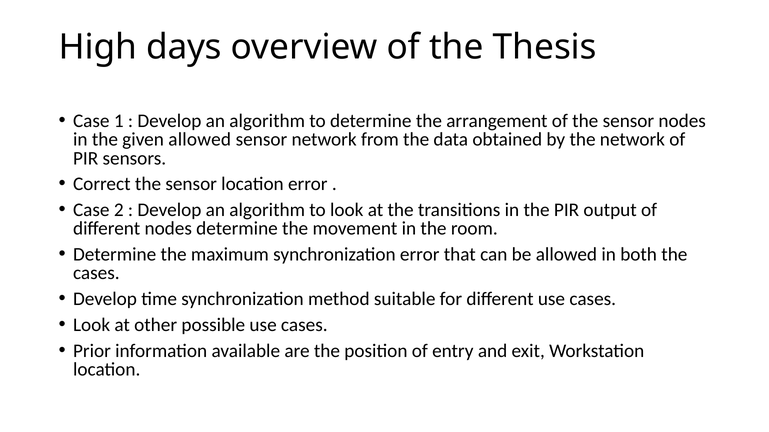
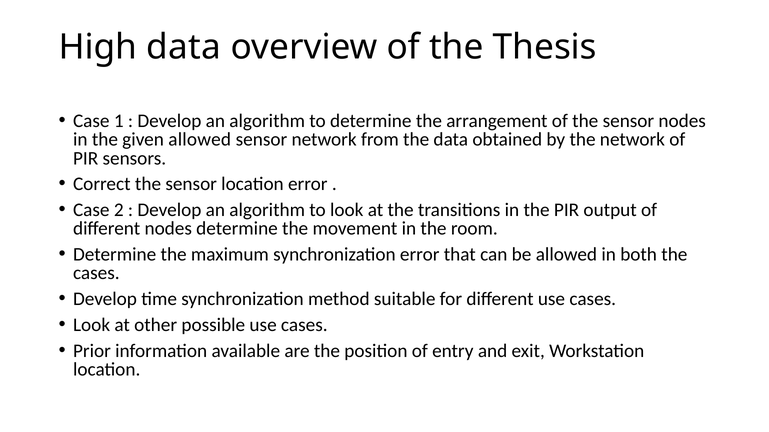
High days: days -> data
